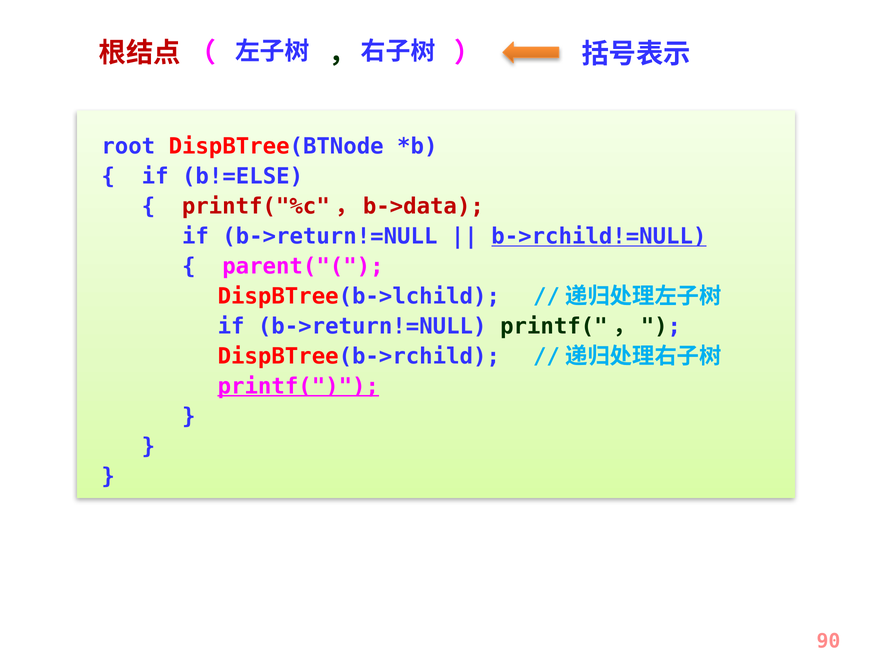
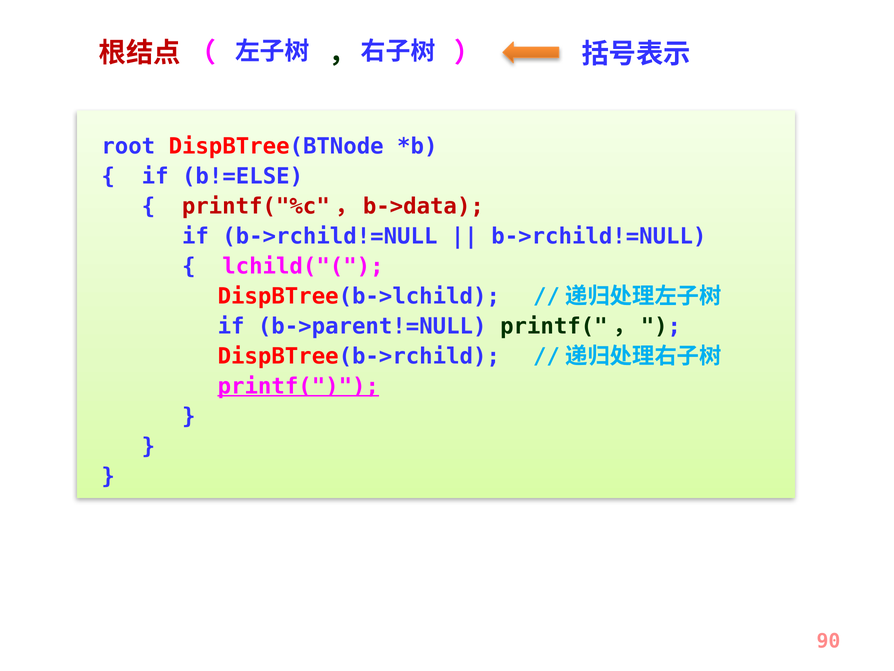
b->return!=NULL at (330, 236): b->return!=NULL -> b->rchild!=NULL
b->rchild!=NULL at (599, 236) underline: present -> none
parent("(: parent("( -> lchild("(
b->return!=NULL at (372, 326): b->return!=NULL -> b->parent!=NULL
